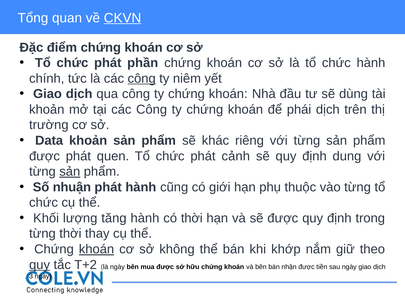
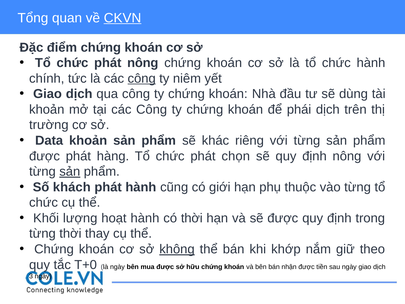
phát phần: phần -> nông
quen: quen -> hàng
cảnh: cảnh -> chọn
định dung: dung -> nông
nhuận: nhuận -> khách
tăng: tăng -> hoạt
khoán at (97, 249) underline: present -> none
không underline: none -> present
quy at (40, 265) underline: present -> none
T+2: T+2 -> T+0
